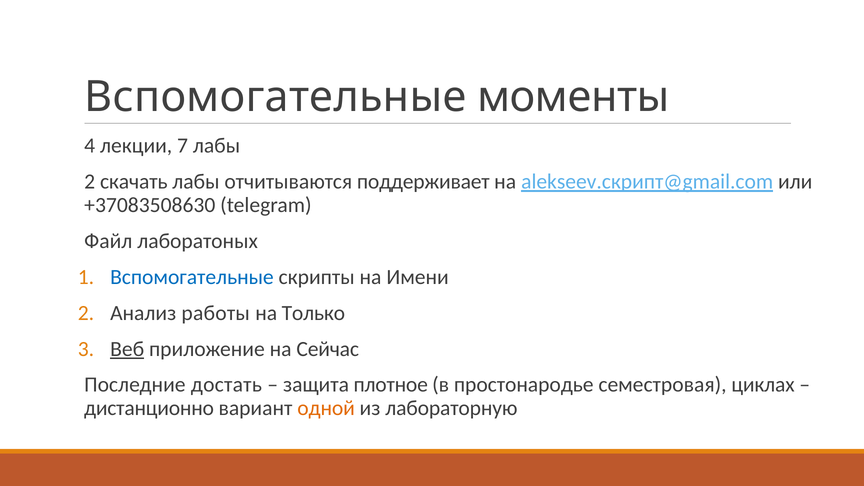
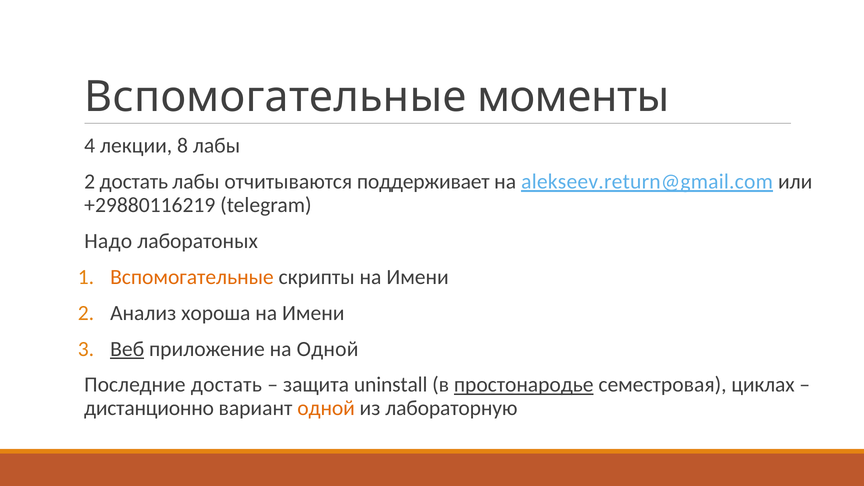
7: 7 -> 8
2 скачать: скачать -> достать
alekseev.скрипт@gmail.com: alekseev.скрипт@gmail.com -> alekseev.return@gmail.com
+37083508630: +37083508630 -> +29880116219
Файл: Файл -> Надо
Вспомогательные at (192, 277) colour: blue -> orange
работы: работы -> хороша
Только at (313, 313): Только -> Имени
на Сейчас: Сейчас -> Одной
плотное: плотное -> uninstall
простонародье underline: none -> present
